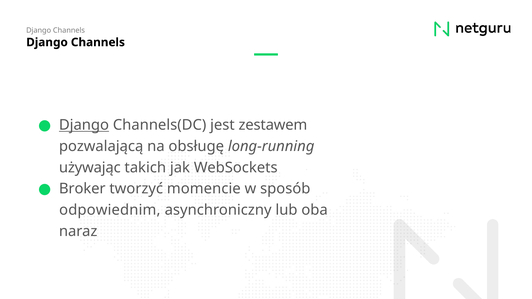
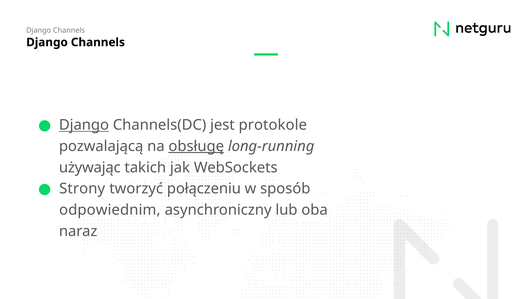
zestawem: zestawem -> protokole
obsługę underline: none -> present
Broker: Broker -> Strony
momencie: momencie -> połączeniu
